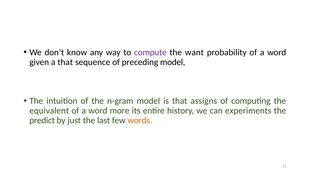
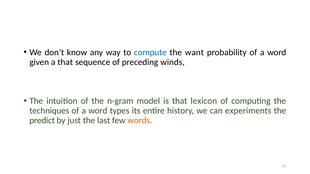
compute colour: purple -> blue
preceding model: model -> winds
assigns: assigns -> lexicon
equivalent: equivalent -> techniques
more: more -> types
